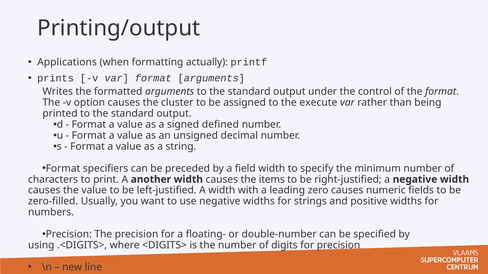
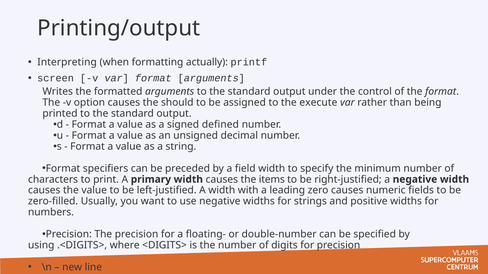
Applications: Applications -> Interpreting
prints: prints -> screen
cluster: cluster -> should
another: another -> primary
